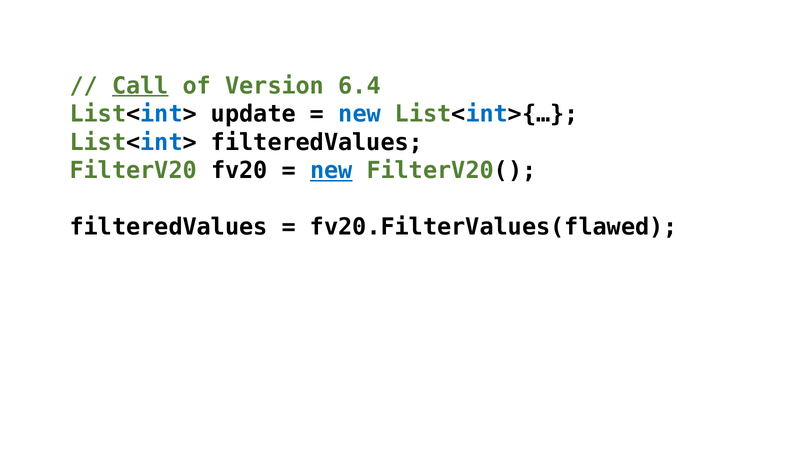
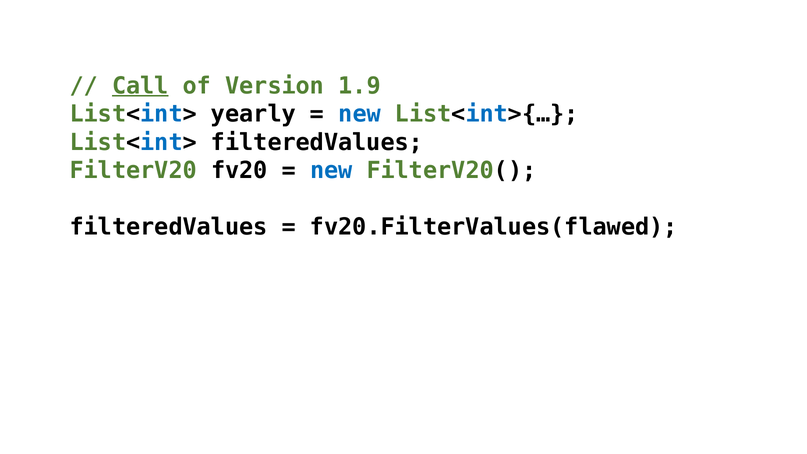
6.4: 6.4 -> 1.9
update: update -> yearly
new at (331, 171) underline: present -> none
